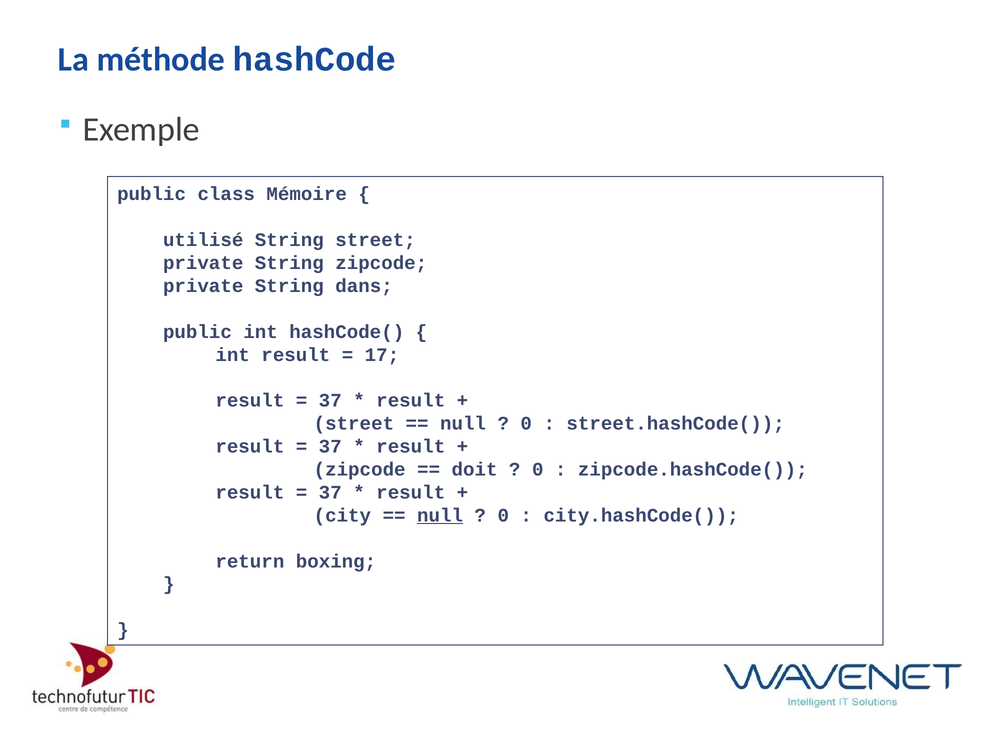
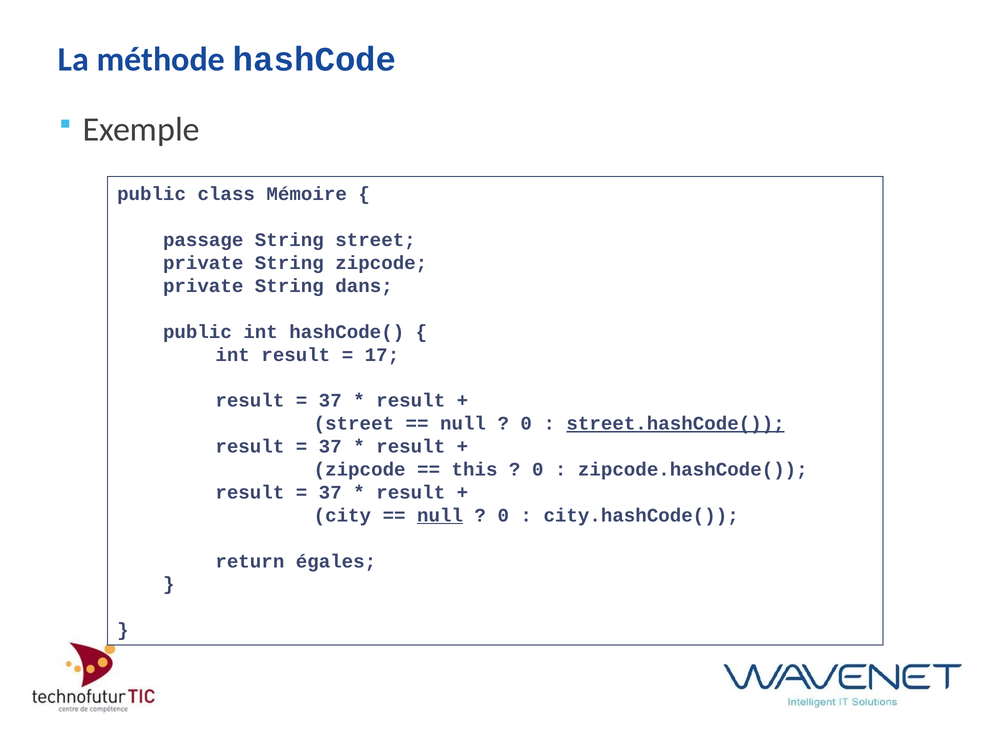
utilisé: utilisé -> passage
street.hashCode( underline: none -> present
doit: doit -> this
boxing: boxing -> égales
